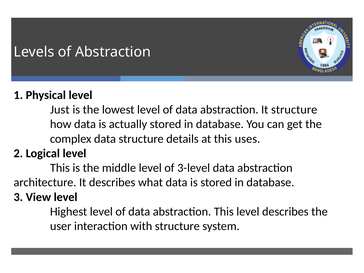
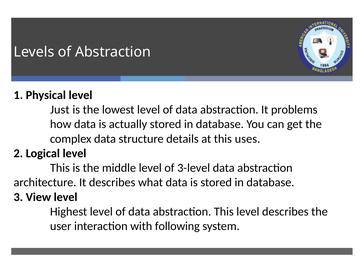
It structure: structure -> problems
with structure: structure -> following
